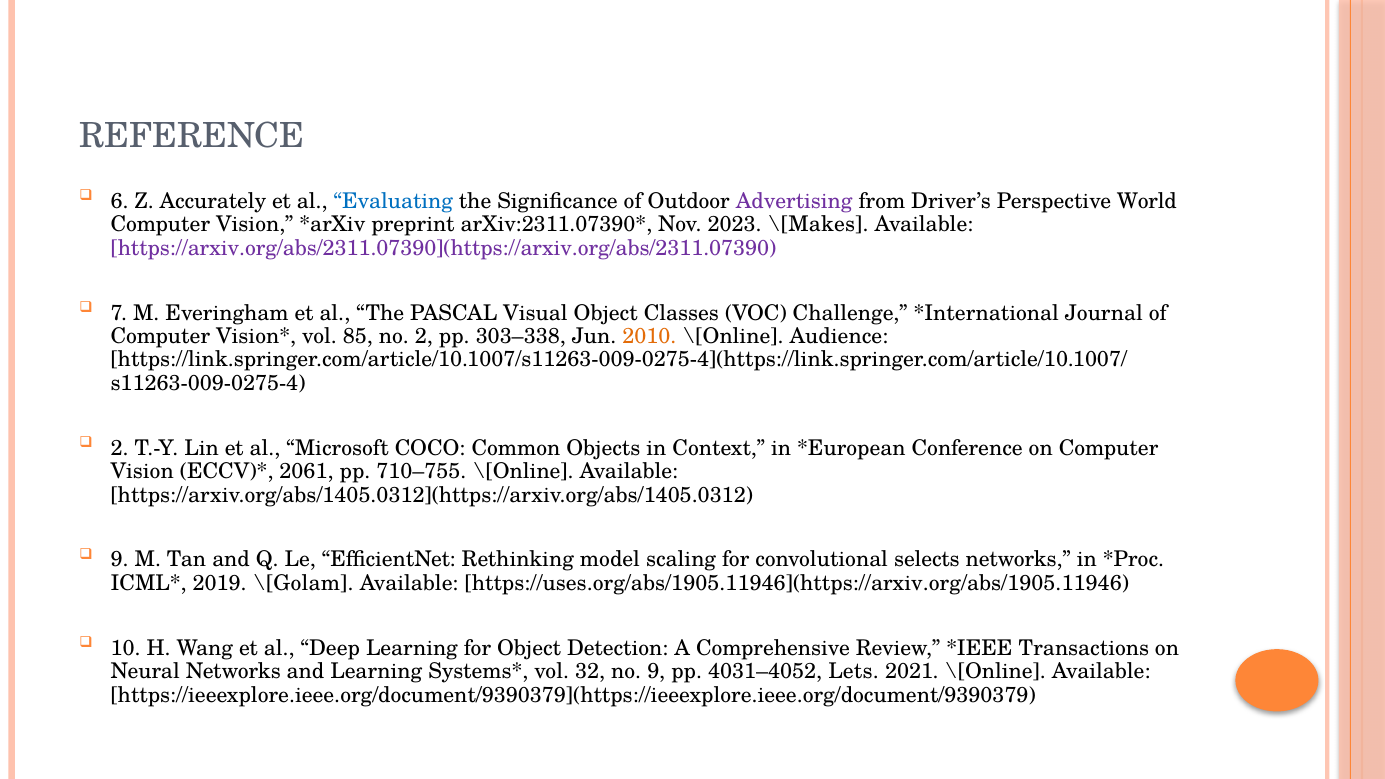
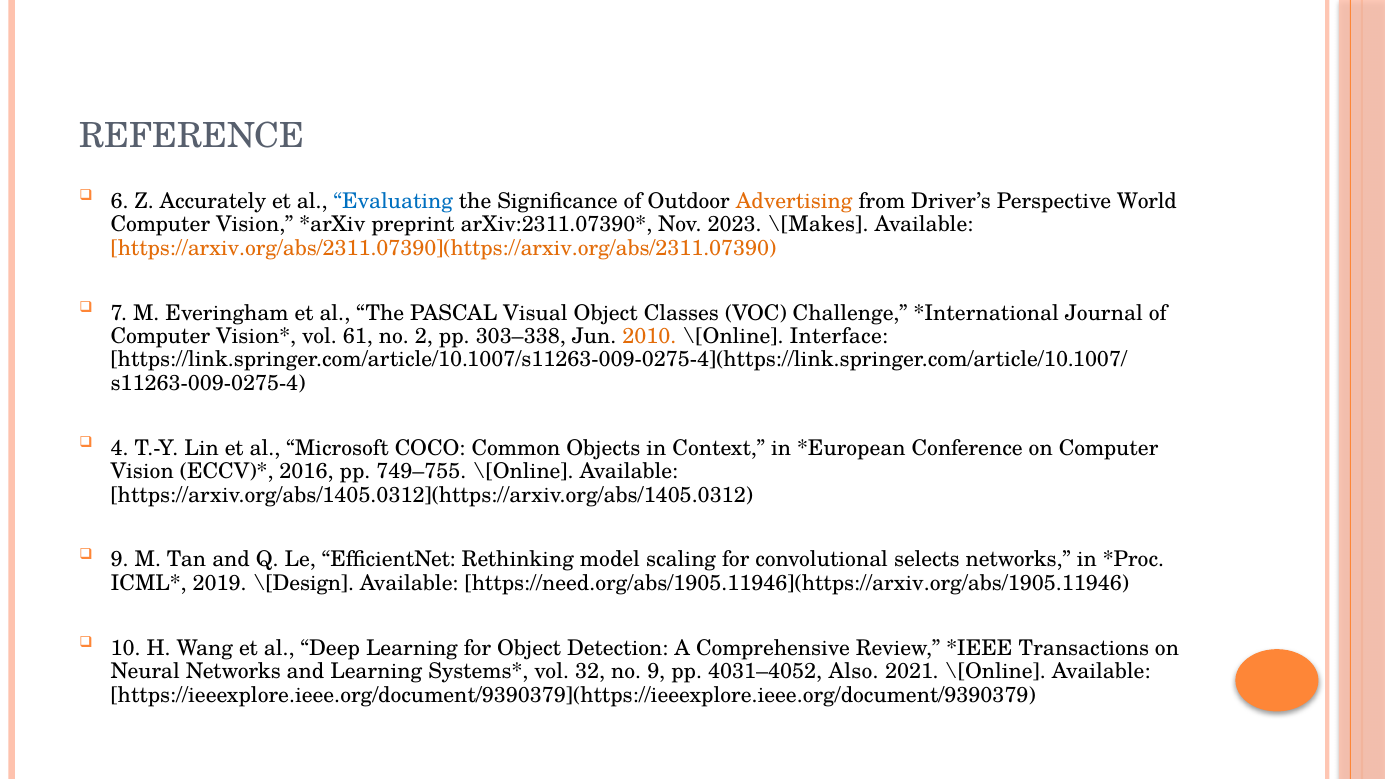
Advertising colour: purple -> orange
https://arxiv.org/abs/2311.07390](https://arxiv.org/abs/2311.07390 colour: purple -> orange
85: 85 -> 61
Audience: Audience -> Interface
2 at (120, 448): 2 -> 4
2061: 2061 -> 2016
710–755: 710–755 -> 749–755
\[Golam: \[Golam -> \[Design
https://uses.org/abs/1905.11946](https://arxiv.org/abs/1905.11946: https://uses.org/abs/1905.11946](https://arxiv.org/abs/1905.11946 -> https://need.org/abs/1905.11946](https://arxiv.org/abs/1905.11946
Lets: Lets -> Also
